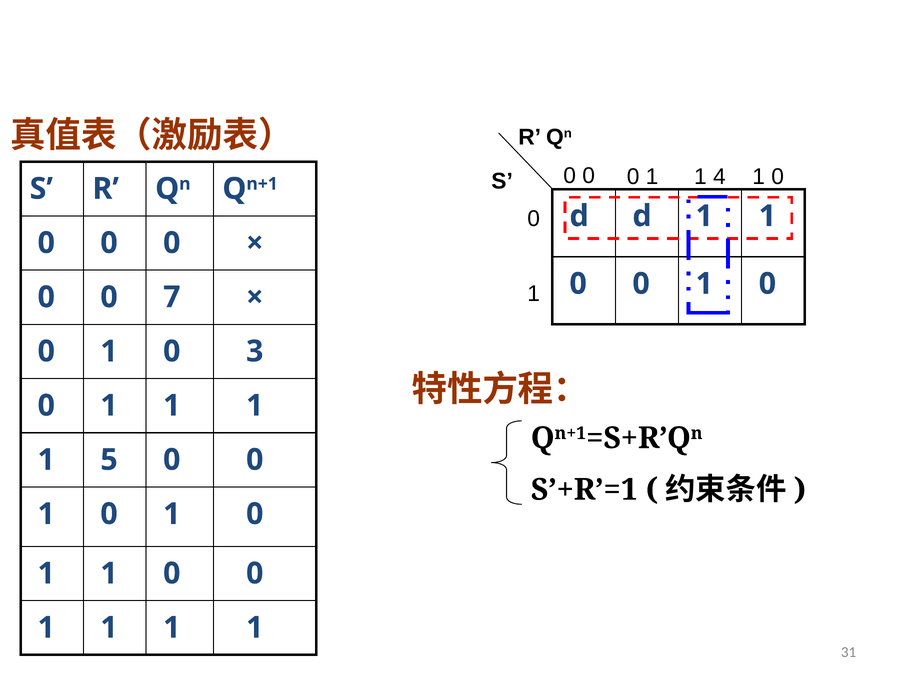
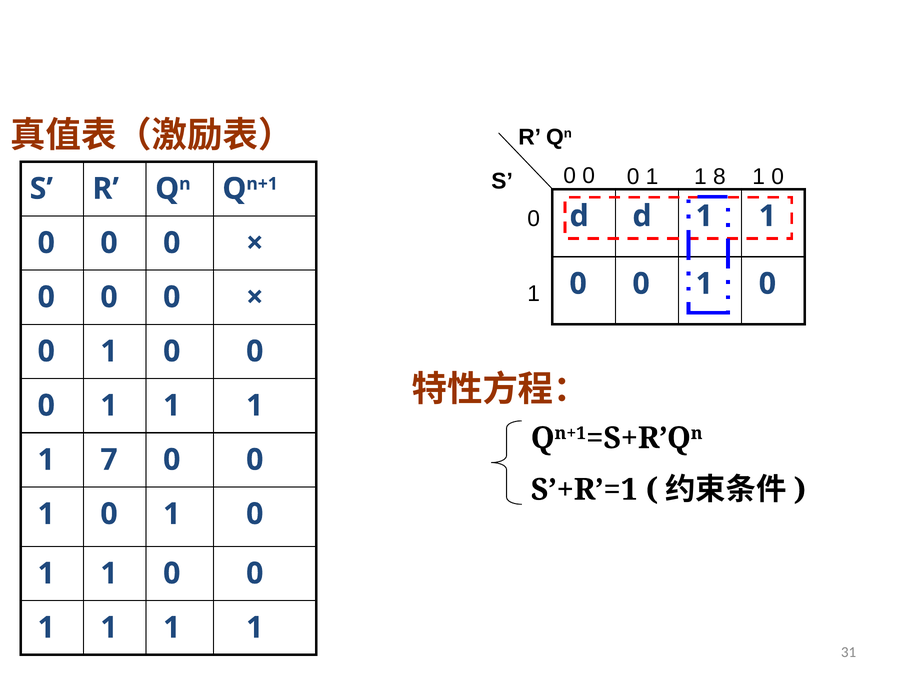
4: 4 -> 8
7 at (172, 297): 7 -> 0
3 at (255, 352): 3 -> 0
5: 5 -> 7
